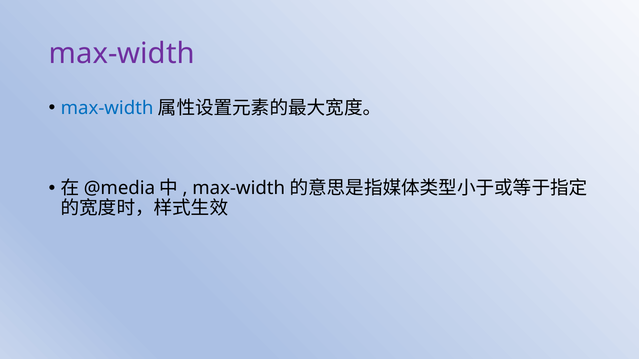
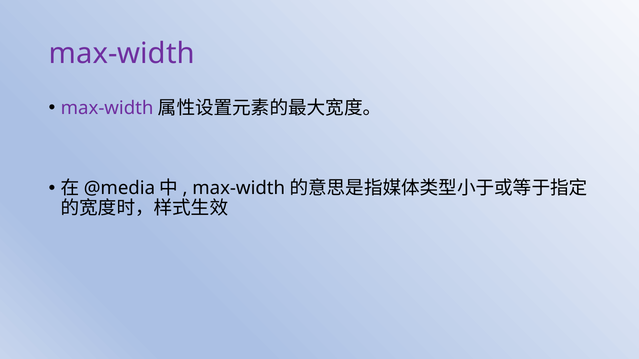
max-width at (107, 108) colour: blue -> purple
